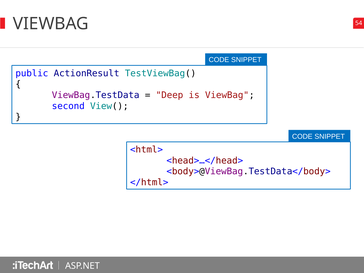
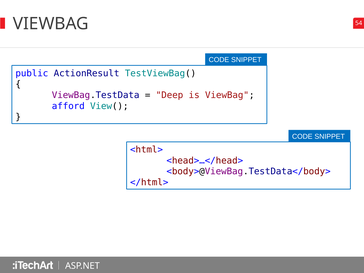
second: second -> afford
